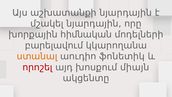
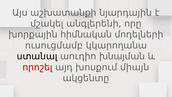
մշակել նյարդային: նյարդային -> անգլերենի
բարելավում: բարելավում -> ուսուցմամբ
ստանալ colour: orange -> black
ֆոնետիկ: ֆոնետիկ -> խնայման
